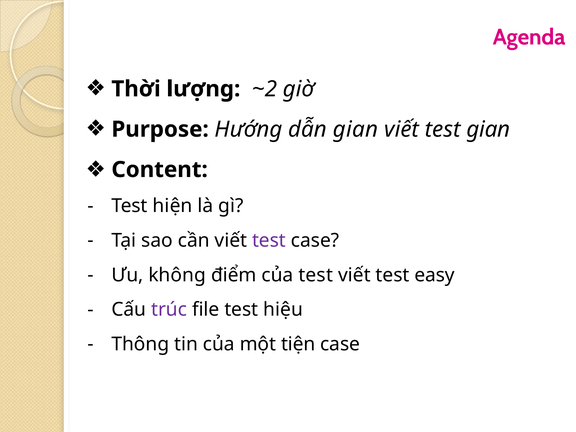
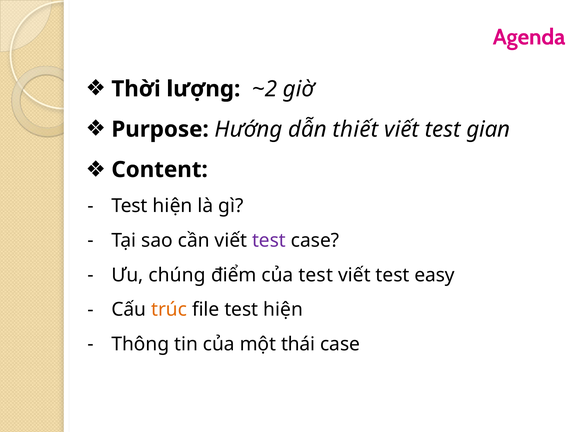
dẫn gian: gian -> thiết
không: không -> chúng
trúc colour: purple -> orange
file test hiệu: hiệu -> hiện
tiện: tiện -> thái
